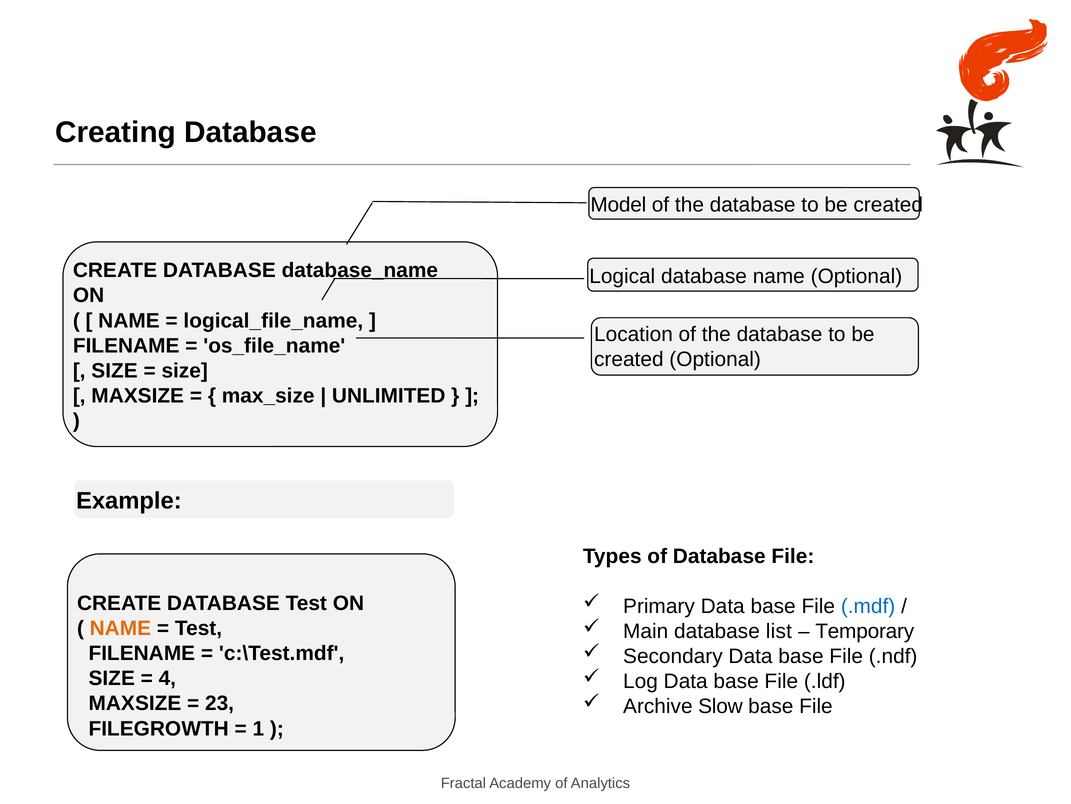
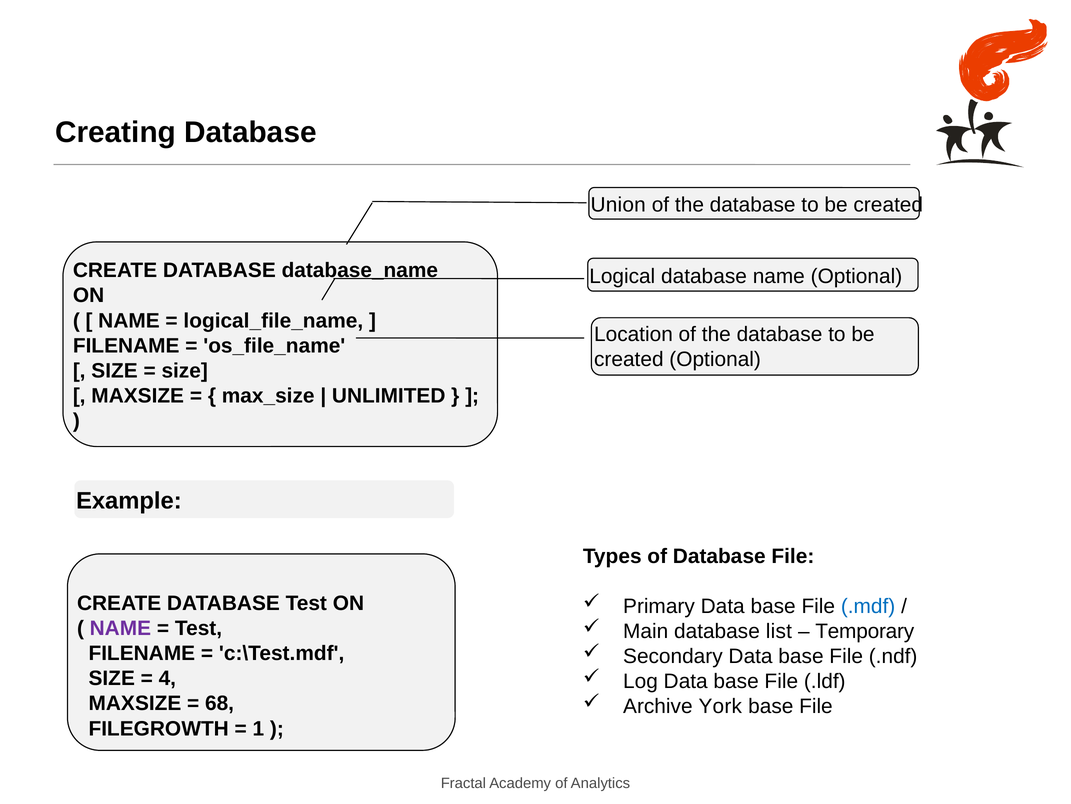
Model: Model -> Union
NAME at (120, 628) colour: orange -> purple
23: 23 -> 68
Slow: Slow -> York
